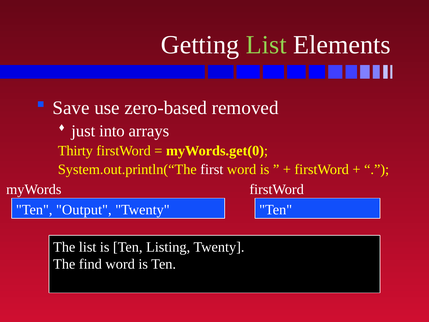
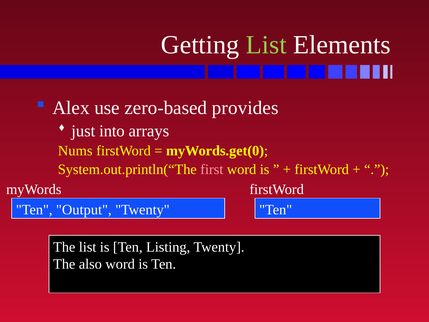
Save: Save -> Alex
removed: removed -> provides
Thirty: Thirty -> Nums
first colour: white -> pink
find: find -> also
